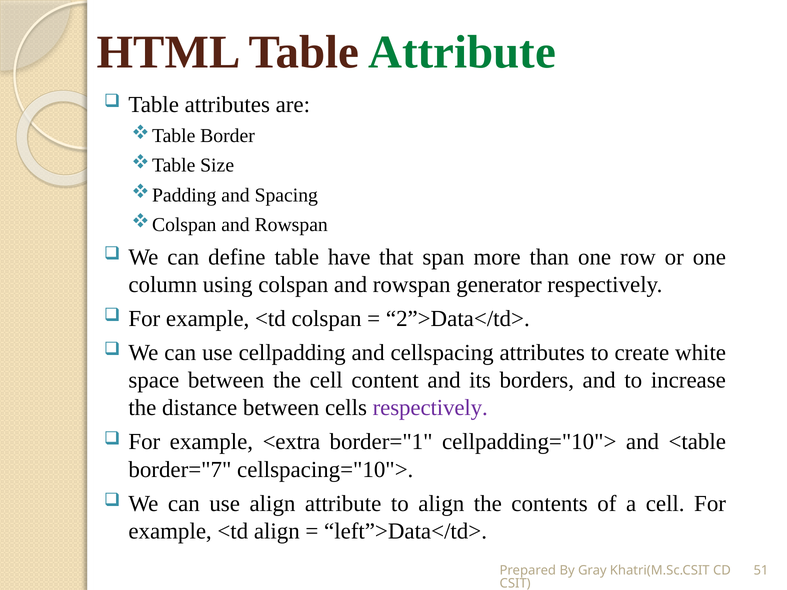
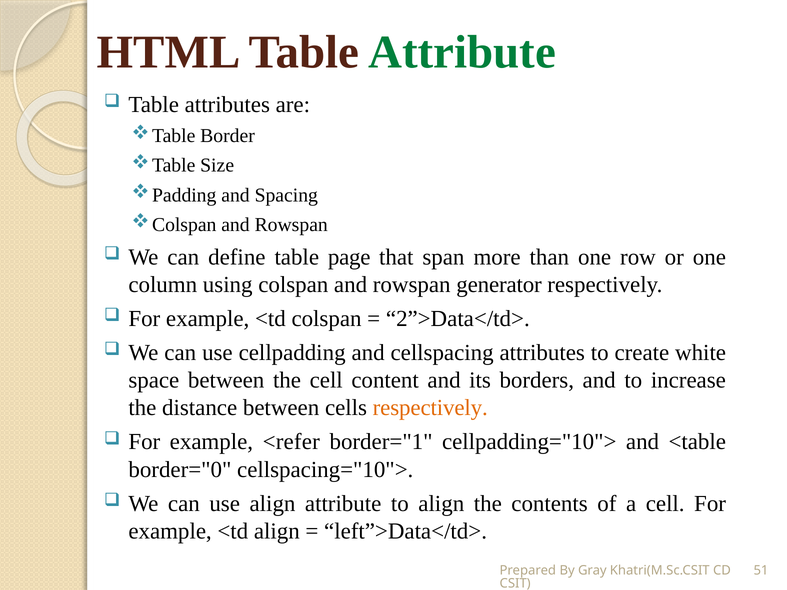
have: have -> page
respectively at (430, 408) colour: purple -> orange
<extra: <extra -> <refer
border="7: border="7 -> border="0
